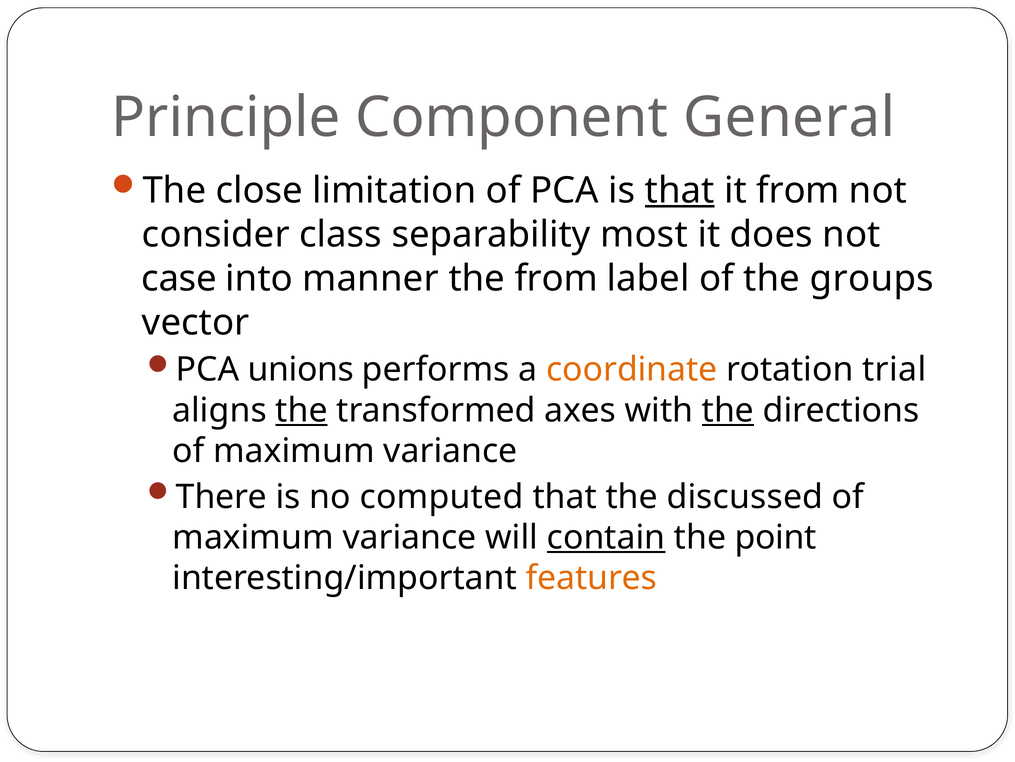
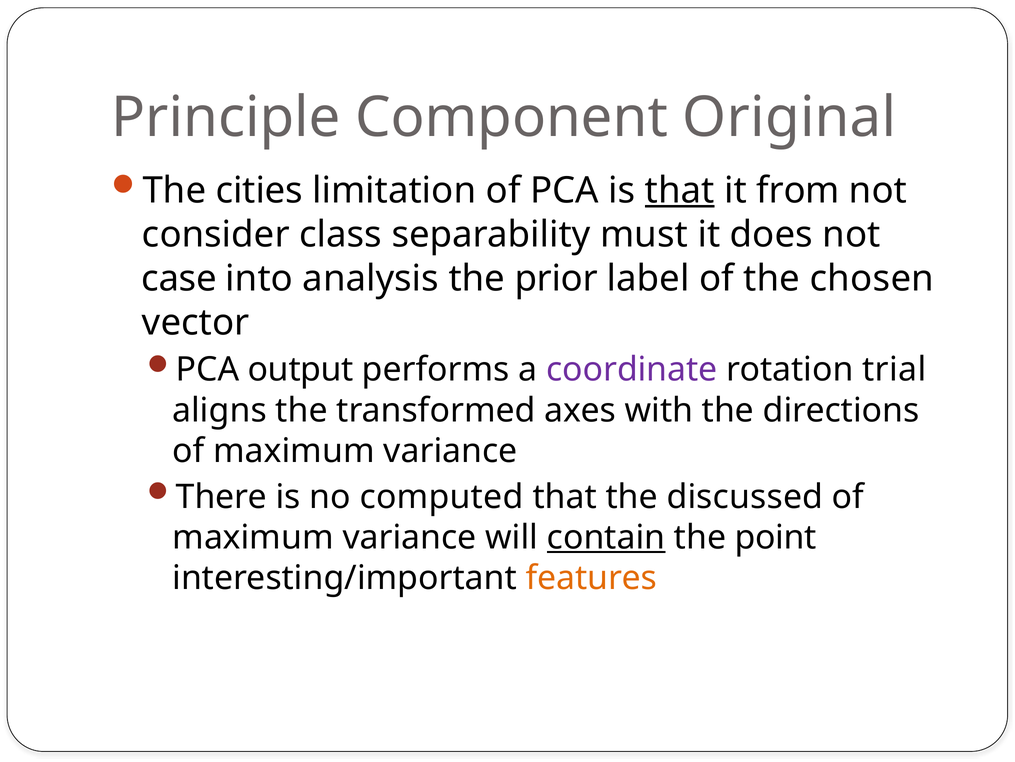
General: General -> Original
close: close -> cities
most: most -> must
manner: manner -> analysis
the from: from -> prior
groups: groups -> chosen
unions: unions -> output
coordinate colour: orange -> purple
the at (301, 410) underline: present -> none
the at (728, 410) underline: present -> none
